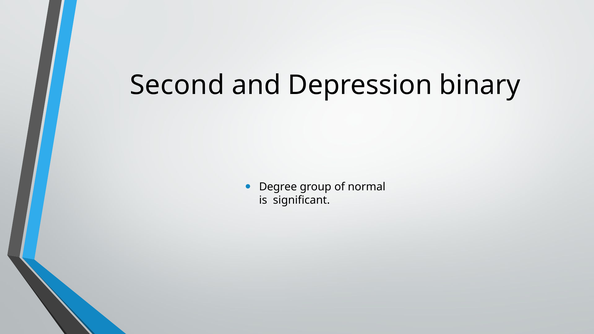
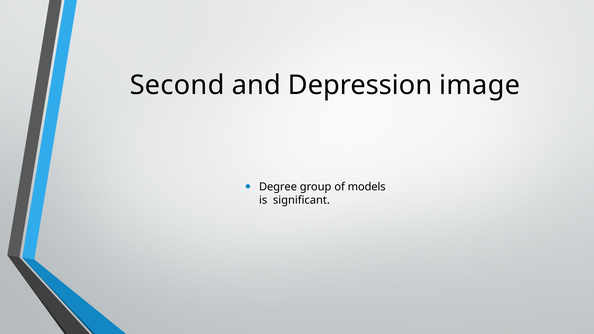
binary: binary -> image
normal: normal -> models
